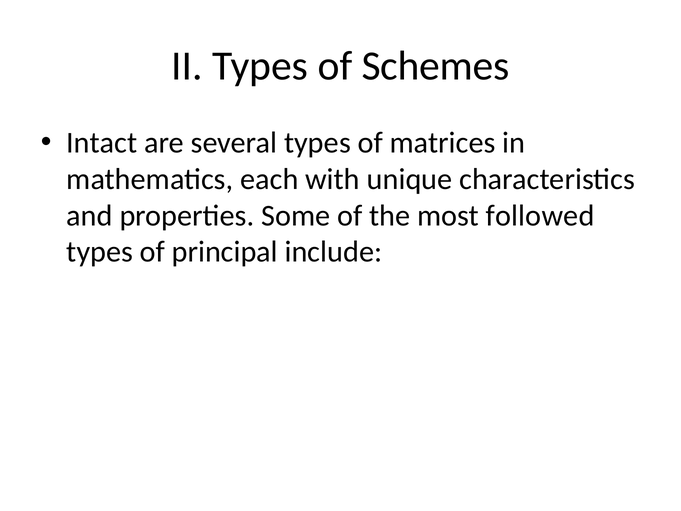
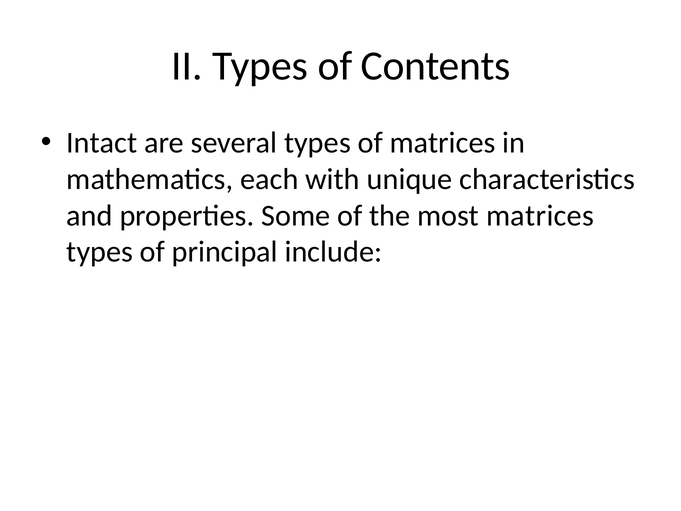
Schemes: Schemes -> Contents
most followed: followed -> matrices
